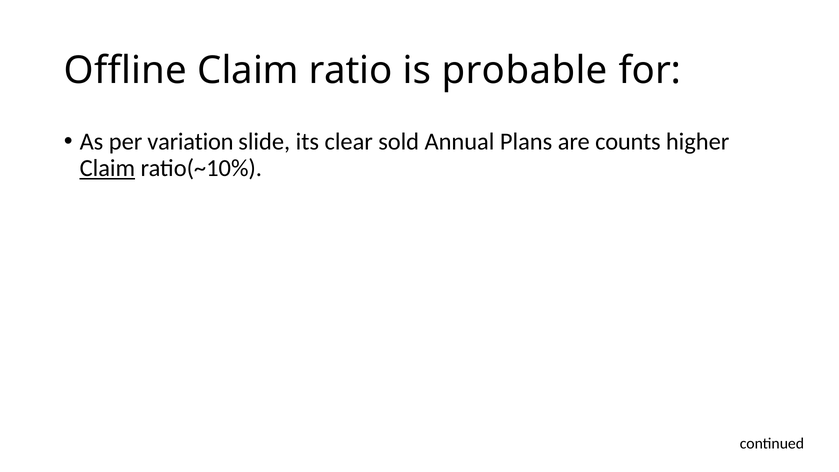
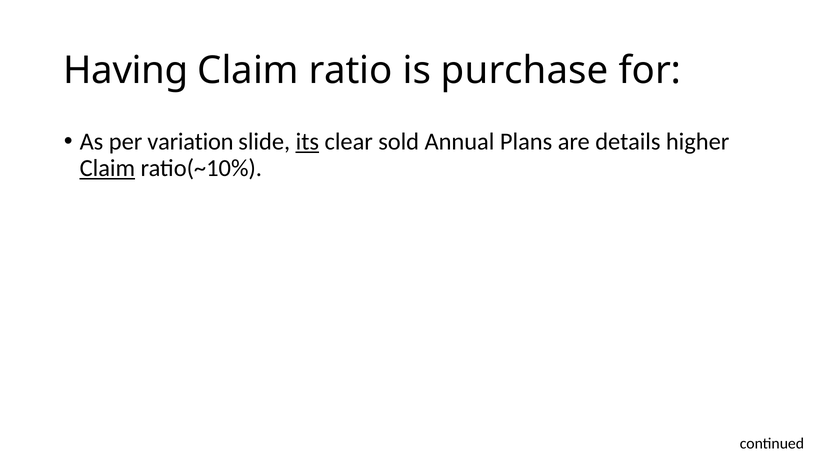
Offline: Offline -> Having
probable: probable -> purchase
its underline: none -> present
counts: counts -> details
